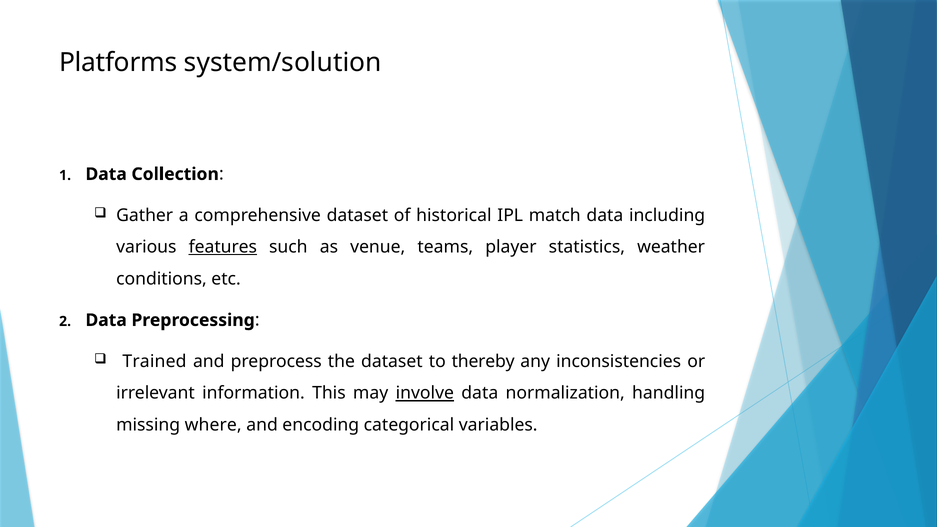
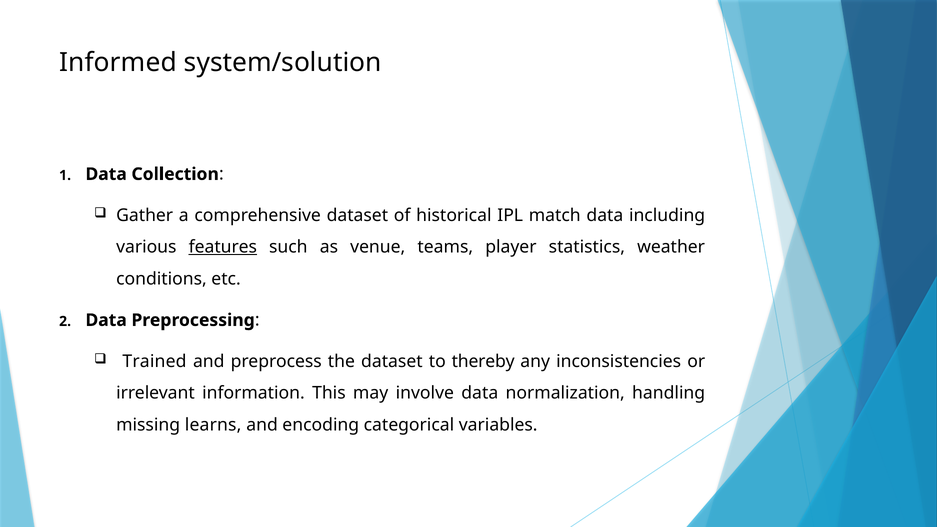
Platforms: Platforms -> Informed
involve underline: present -> none
where: where -> learns
